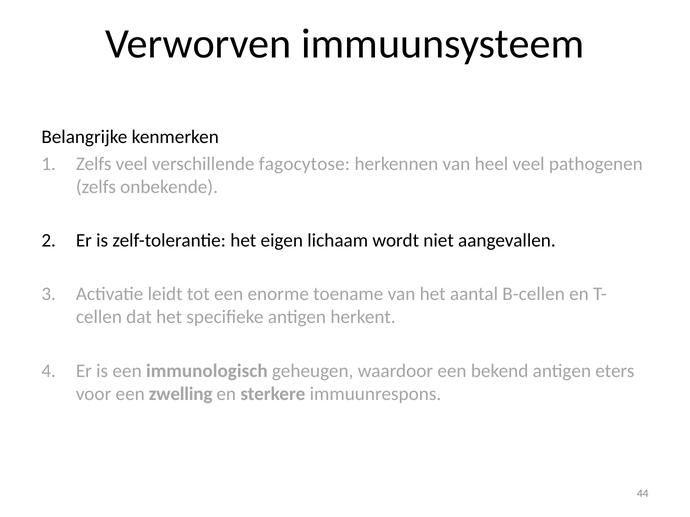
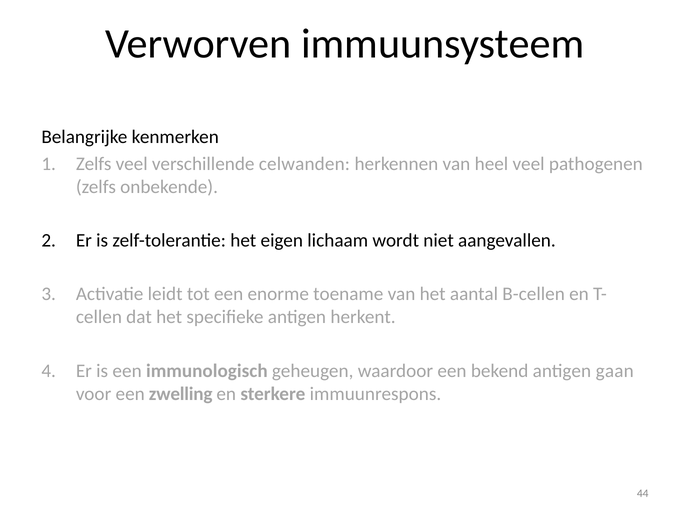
fagocytose: fagocytose -> celwanden
eters: eters -> gaan
